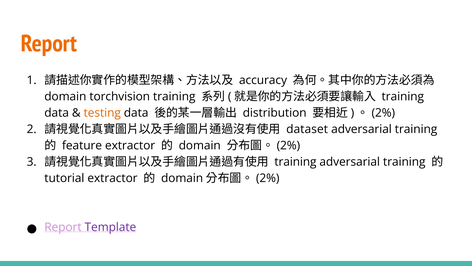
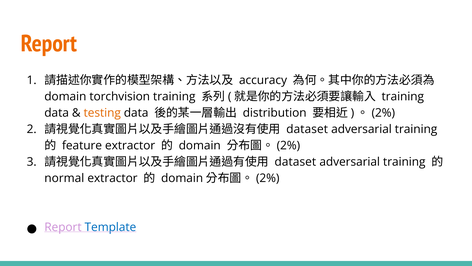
training at (295, 162): training -> dataset
tutorial: tutorial -> normal
Template colour: purple -> blue
